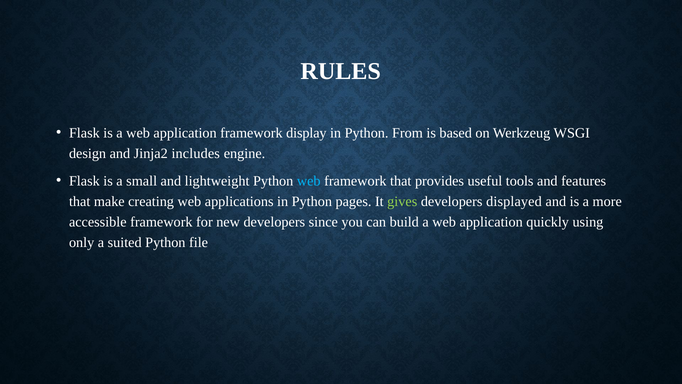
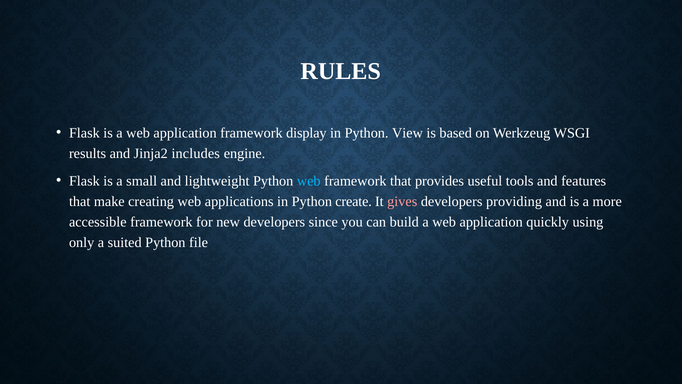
From: From -> View
design: design -> results
pages: pages -> create
gives colour: light green -> pink
displayed: displayed -> providing
